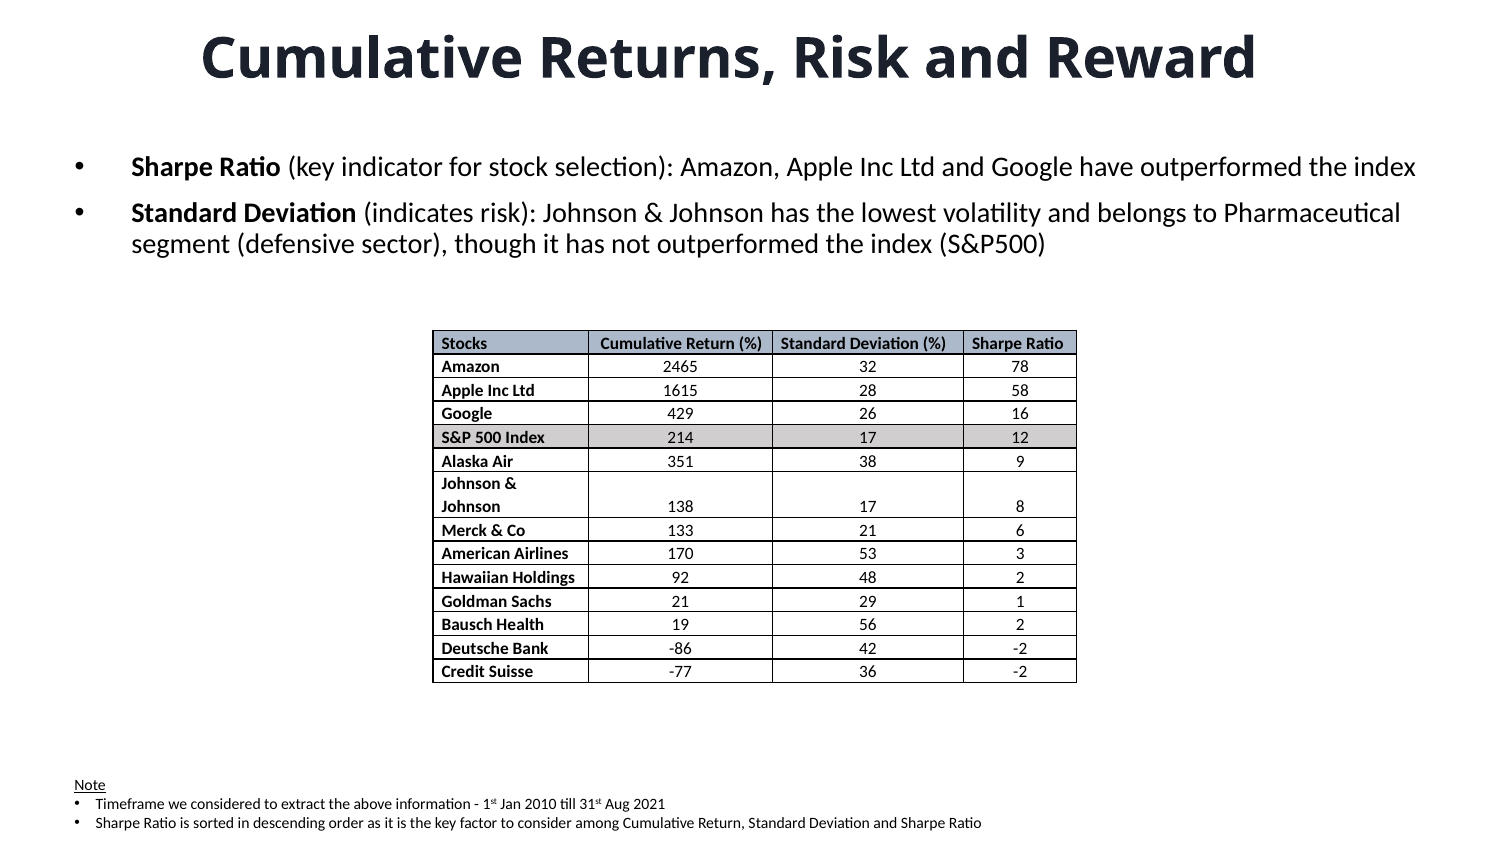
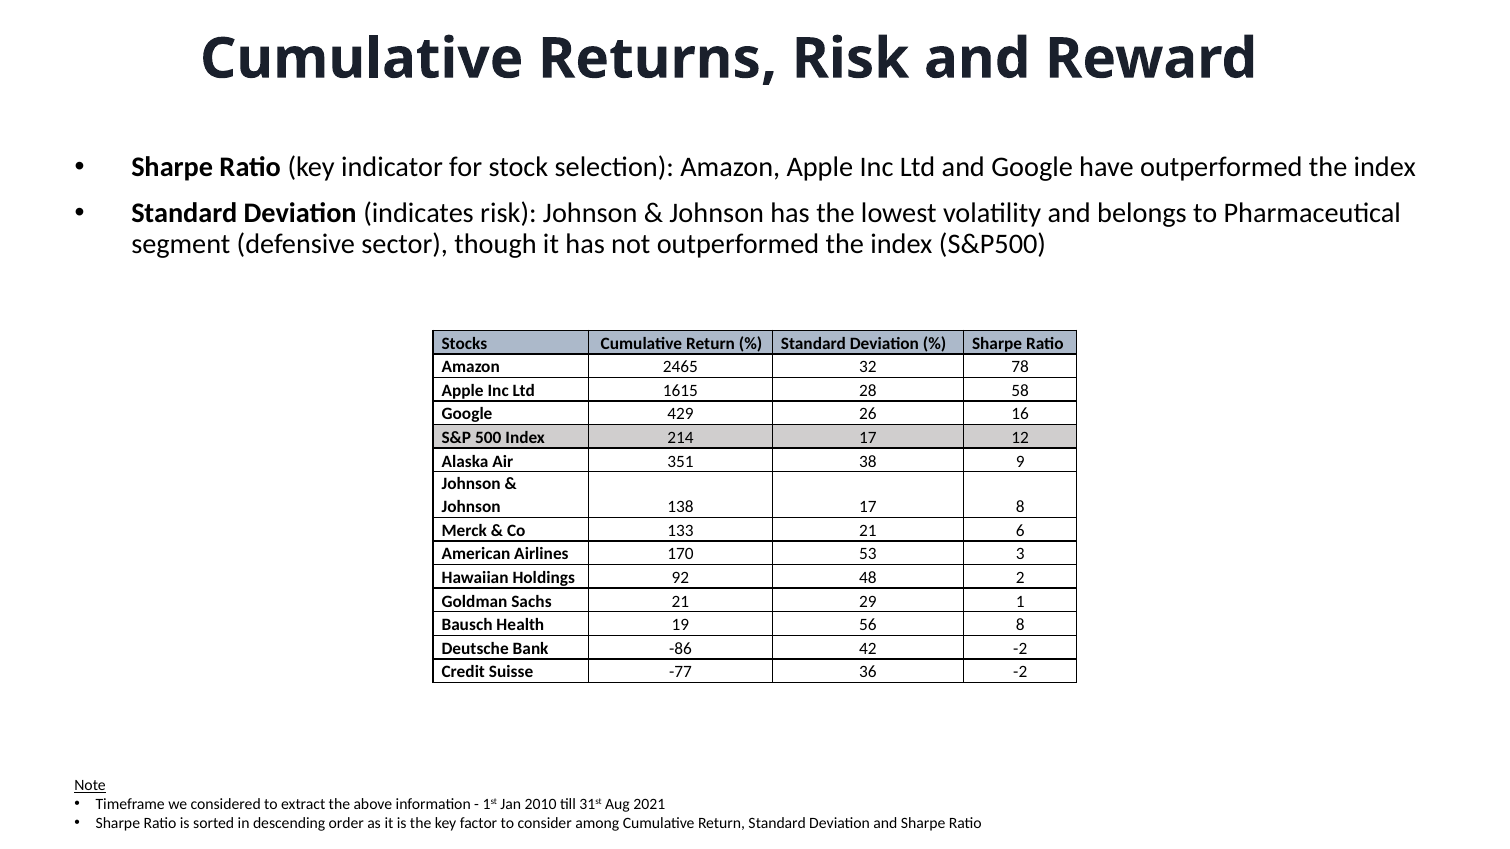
56 2: 2 -> 8
